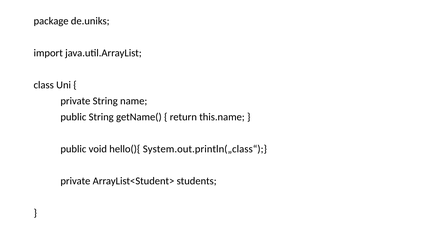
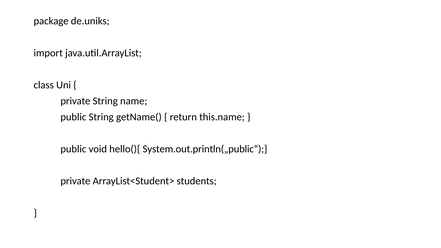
System.out.println(„class“: System.out.println(„class“ -> System.out.println(„public“
